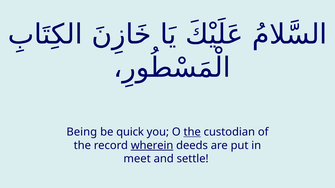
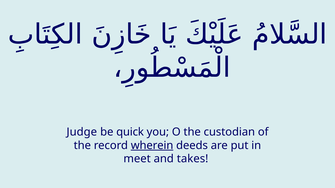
Being: Being -> Judge
the at (192, 132) underline: present -> none
settle: settle -> takes
